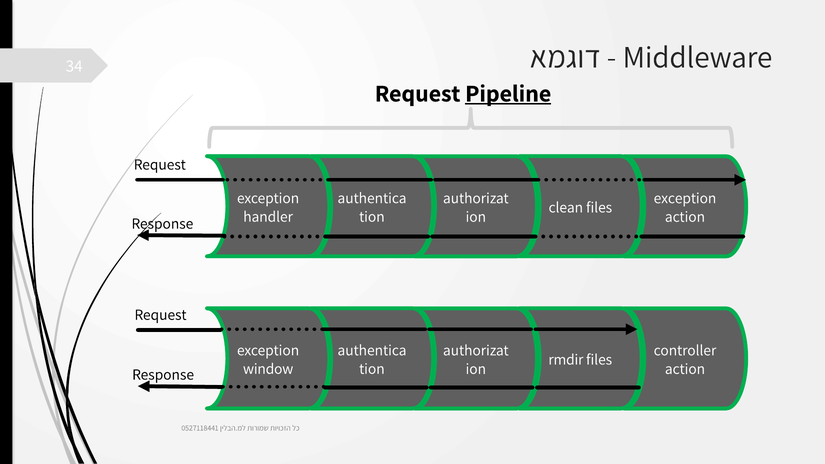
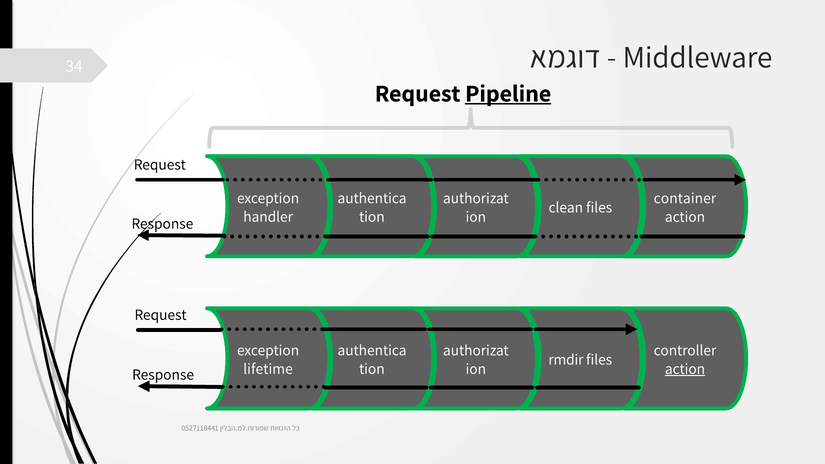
exception at (685, 198): exception -> container
window: window -> lifetime
action at (685, 369) underline: none -> present
